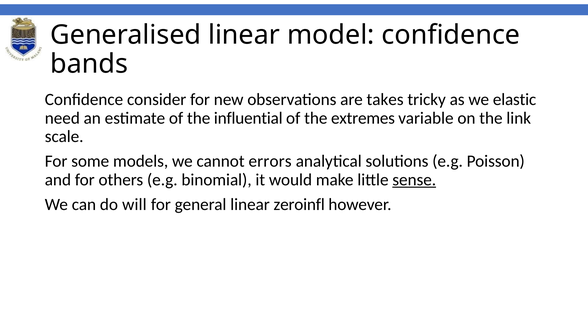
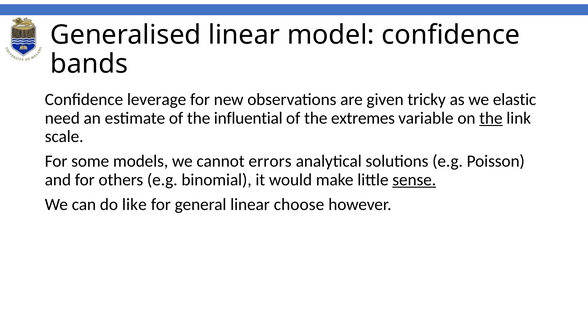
consider: consider -> leverage
takes: takes -> given
the at (491, 118) underline: none -> present
will: will -> like
zeroinfl: zeroinfl -> choose
